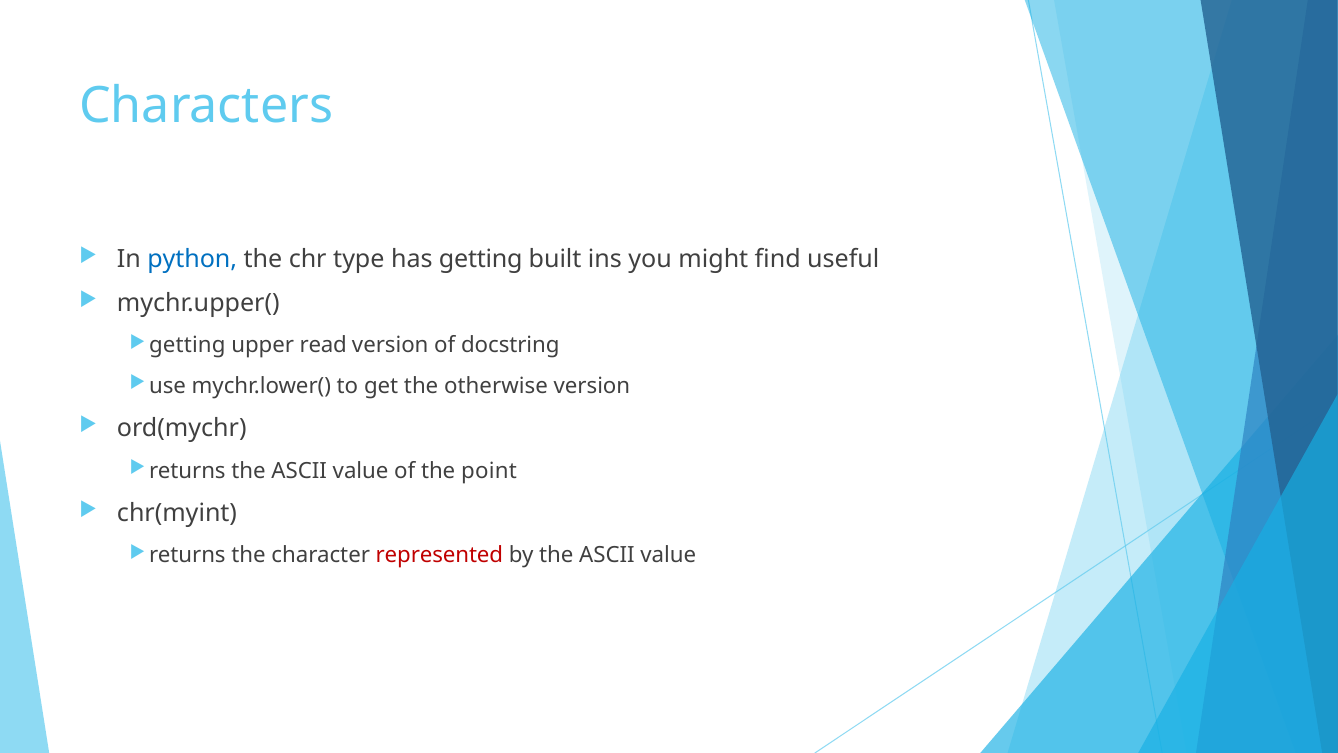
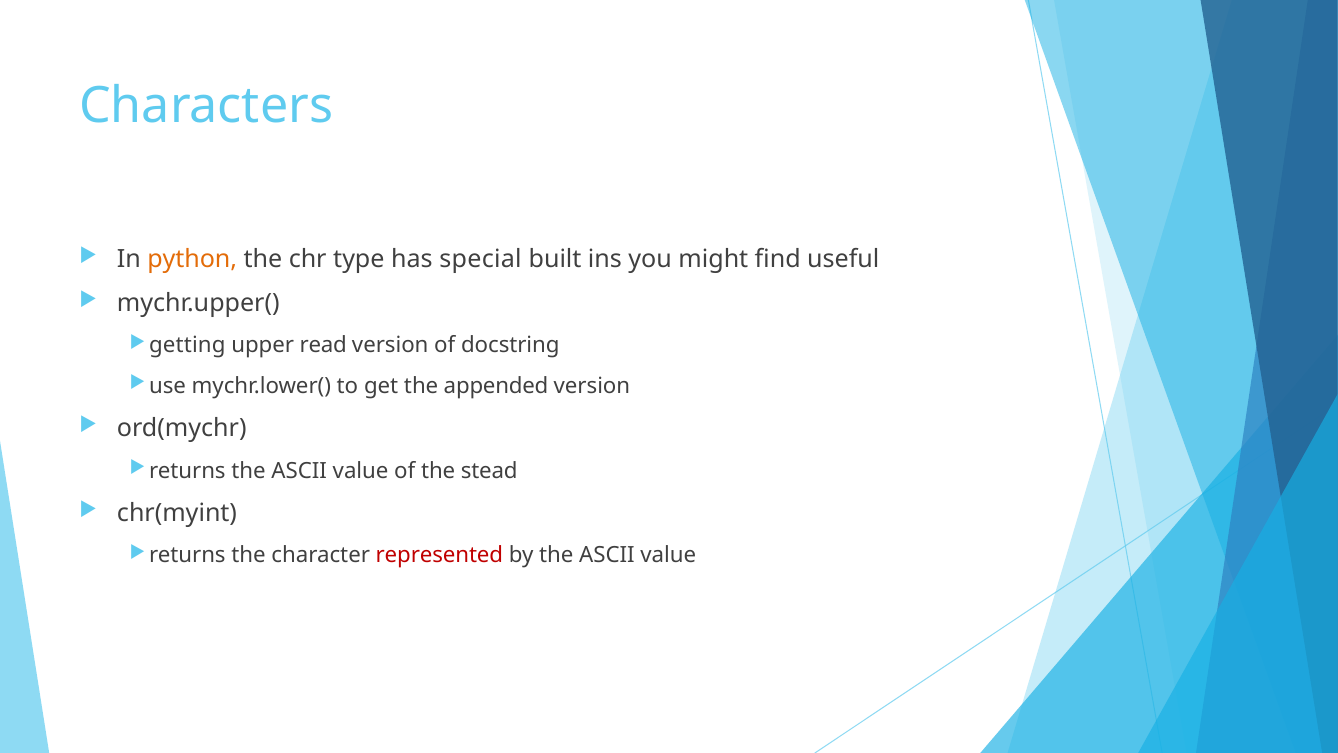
python colour: blue -> orange
has getting: getting -> special
otherwise: otherwise -> appended
point: point -> stead
